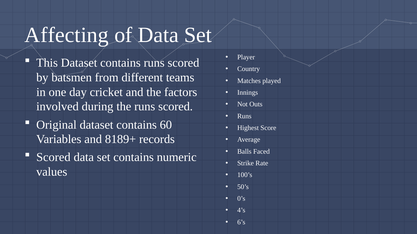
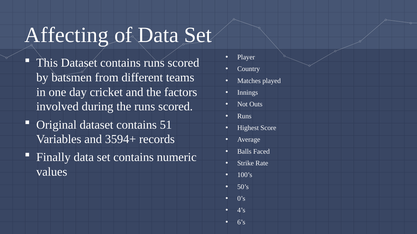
60: 60 -> 51
8189+: 8189+ -> 3594+
Scored at (53, 158): Scored -> Finally
